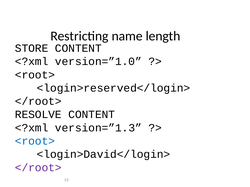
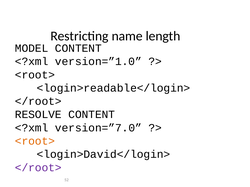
STORE: STORE -> MODEL
<login>reserved</login>: <login>reserved</login> -> <login>readable</login>
version=”1.3: version=”1.3 -> version=”7.0
<root> at (35, 141) colour: blue -> orange
